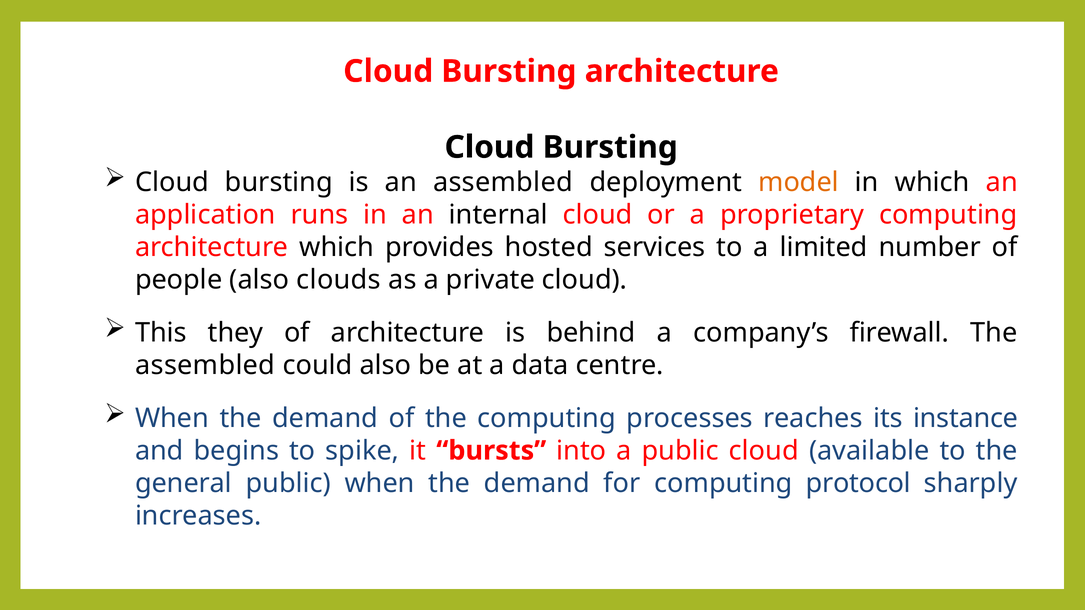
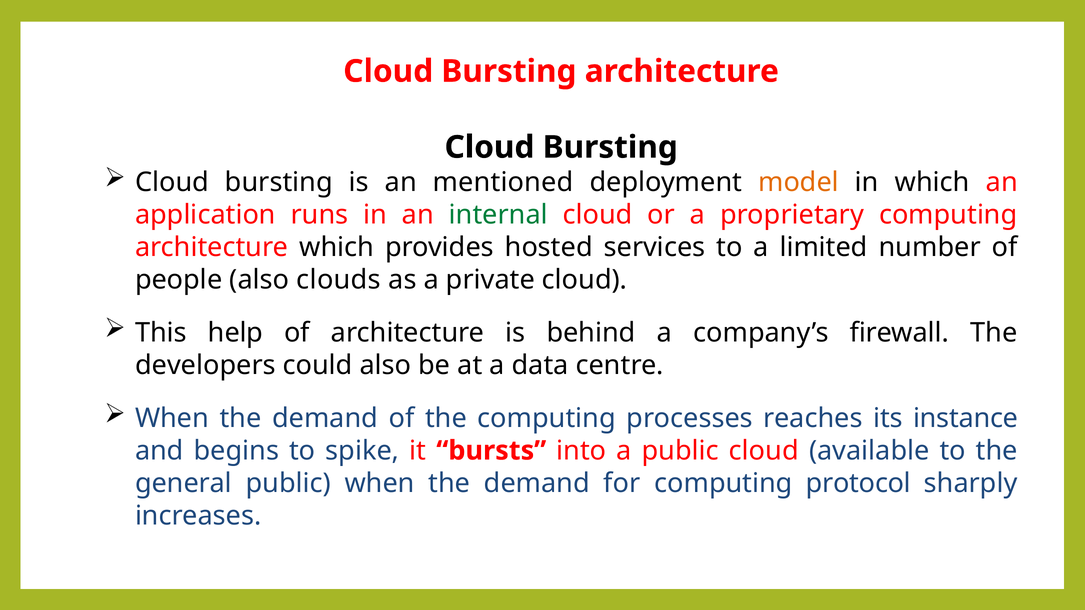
an assembled: assembled -> mentioned
internal colour: black -> green
they: they -> help
assembled at (205, 365): assembled -> developers
